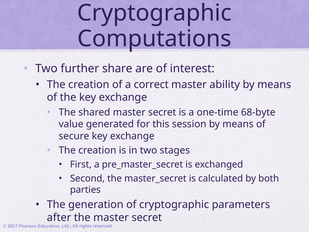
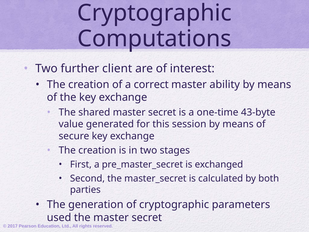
share: share -> client
68-byte: 68-byte -> 43-byte
after: after -> used
